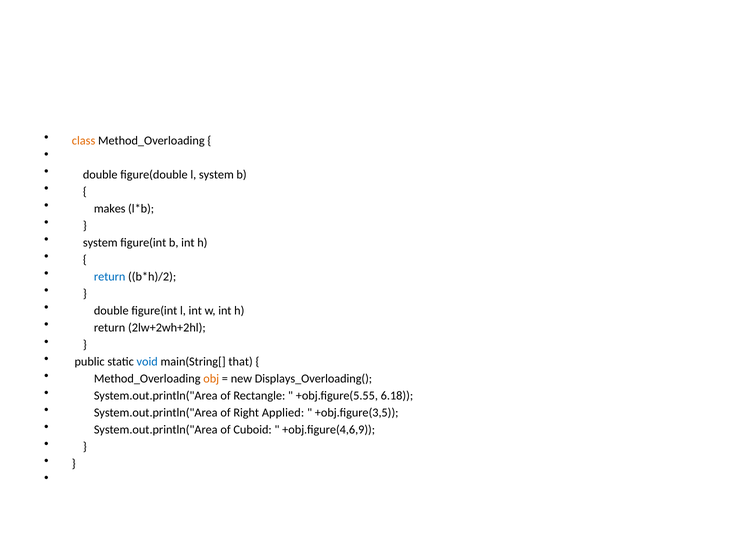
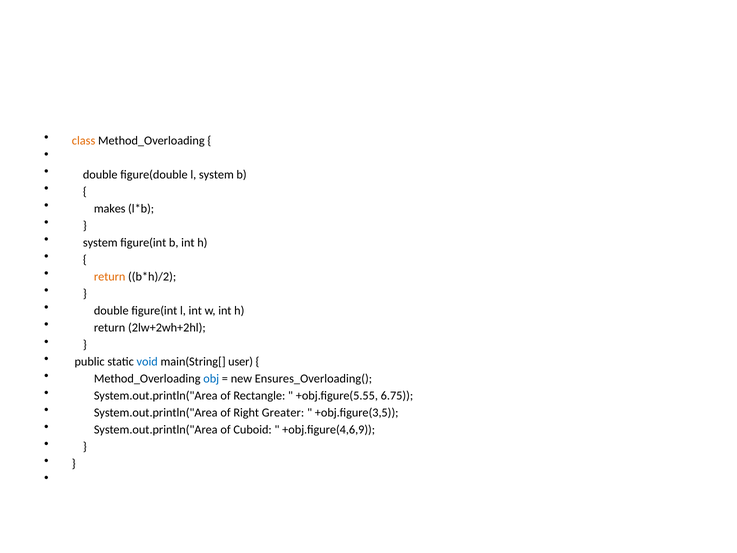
return at (110, 276) colour: blue -> orange
that: that -> user
obj colour: orange -> blue
Displays_Overloading(: Displays_Overloading( -> Ensures_Overloading(
6.18: 6.18 -> 6.75
Applied: Applied -> Greater
